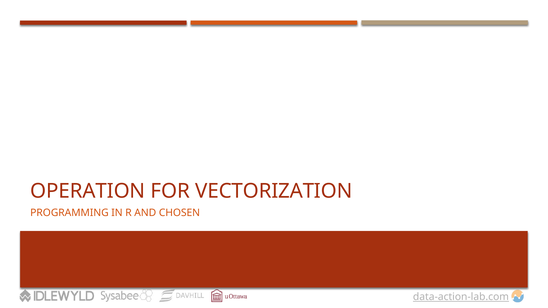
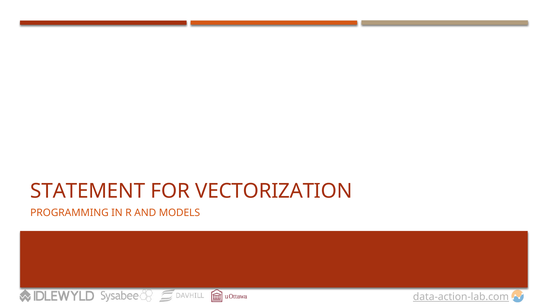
OPERATION: OPERATION -> STATEMENT
CHOSEN: CHOSEN -> MODELS
